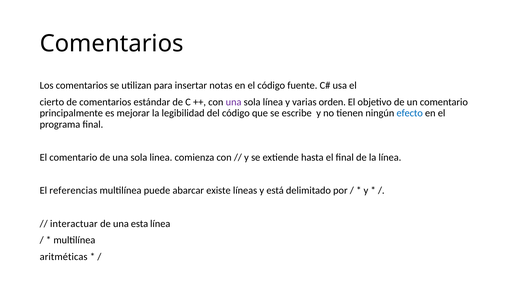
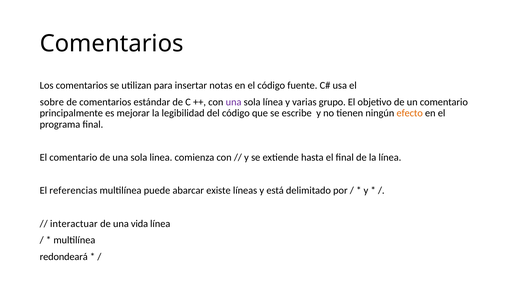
cierto: cierto -> sobre
orden: orden -> grupo
efecto colour: blue -> orange
esta: esta -> vida
aritméticas: aritméticas -> redondeará
